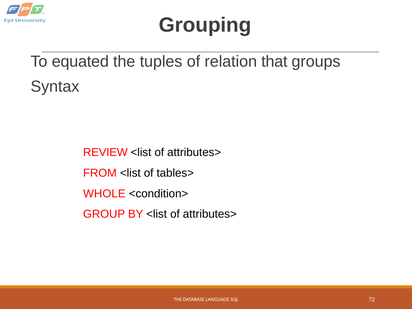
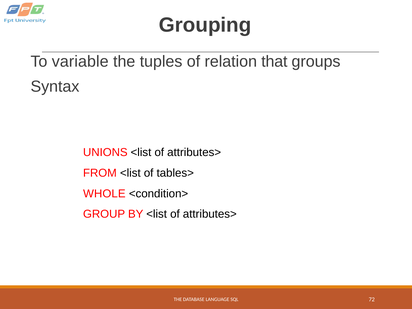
equated: equated -> variable
REVIEW: REVIEW -> UNIONS
